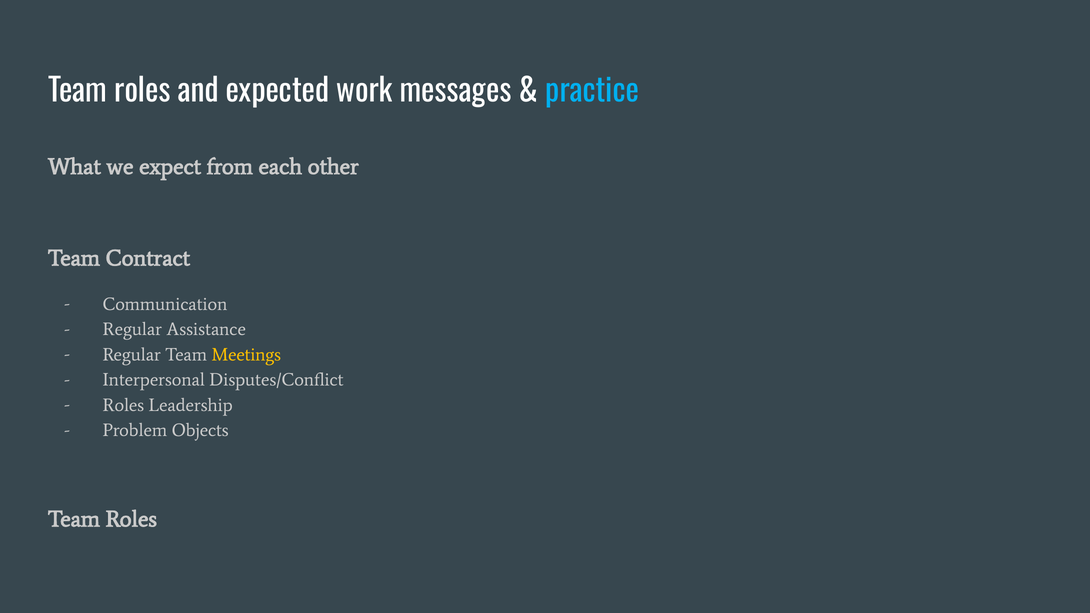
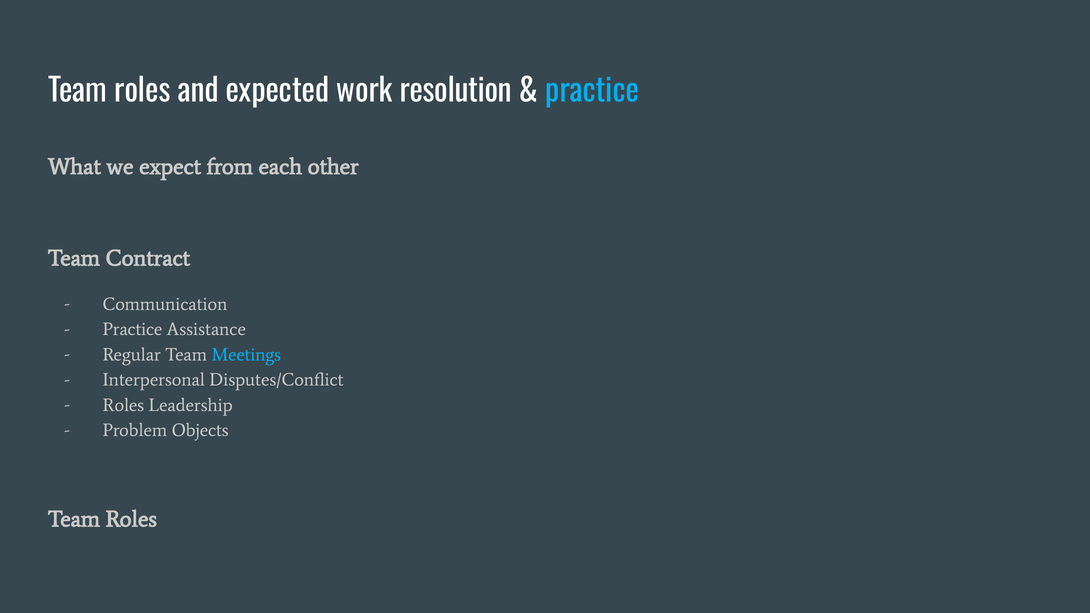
messages: messages -> resolution
Regular at (132, 329): Regular -> Practice
Meetings colour: yellow -> light blue
